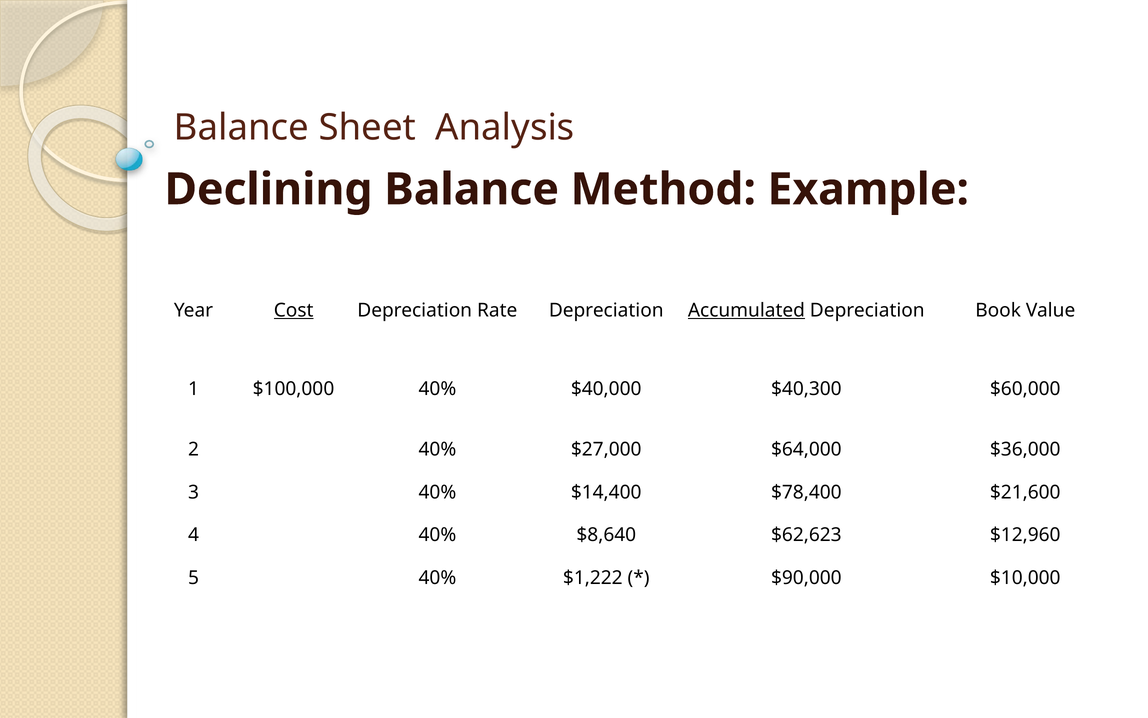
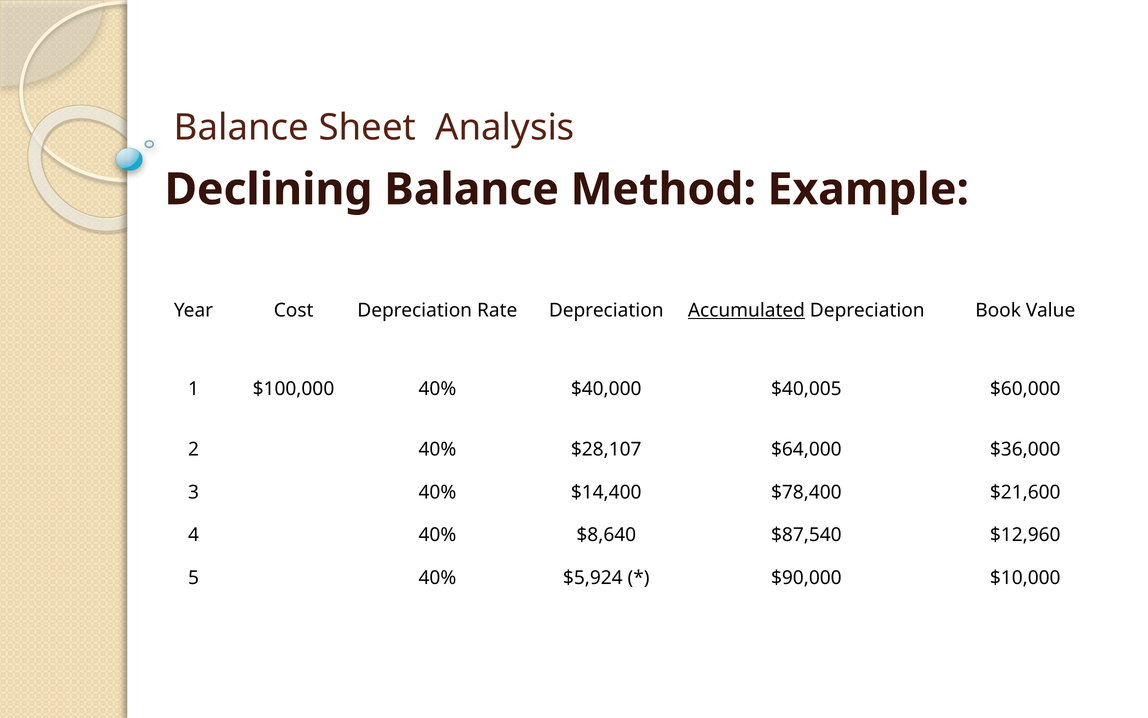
Cost underline: present -> none
$40,300: $40,300 -> $40,005
$27,000: $27,000 -> $28,107
$62,623: $62,623 -> $87,540
$1,222: $1,222 -> $5,924
